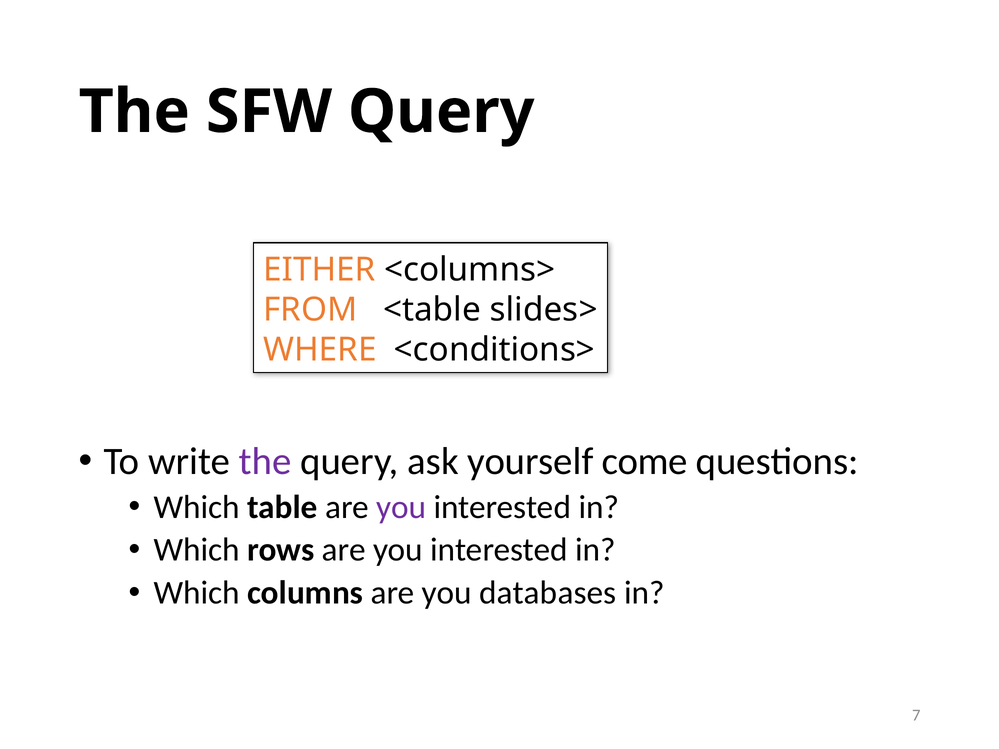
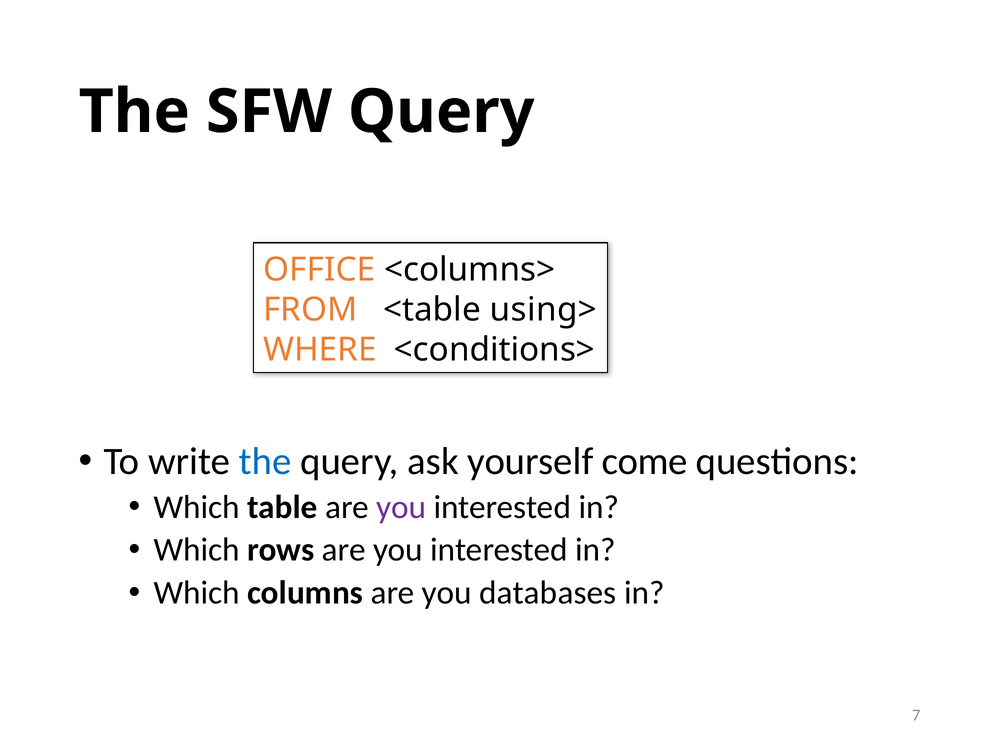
EITHER: EITHER -> OFFICE
slides>: slides> -> using>
the at (265, 461) colour: purple -> blue
